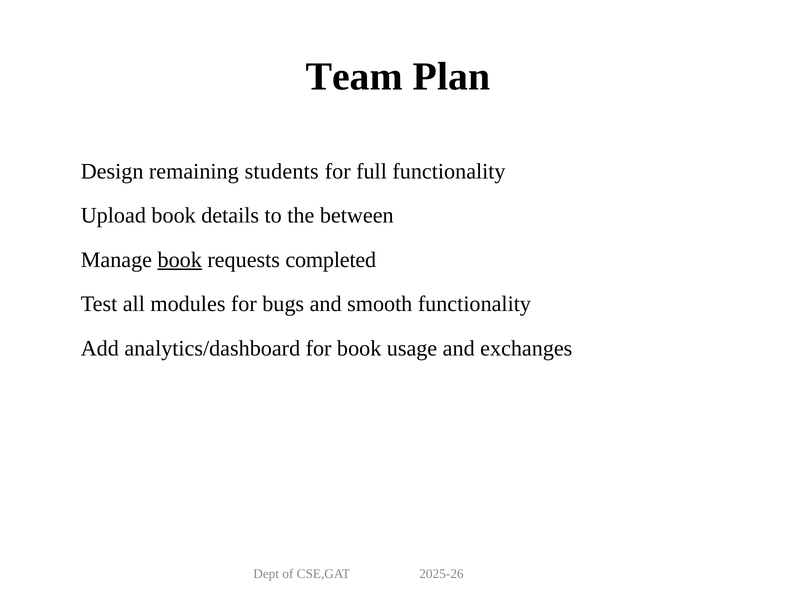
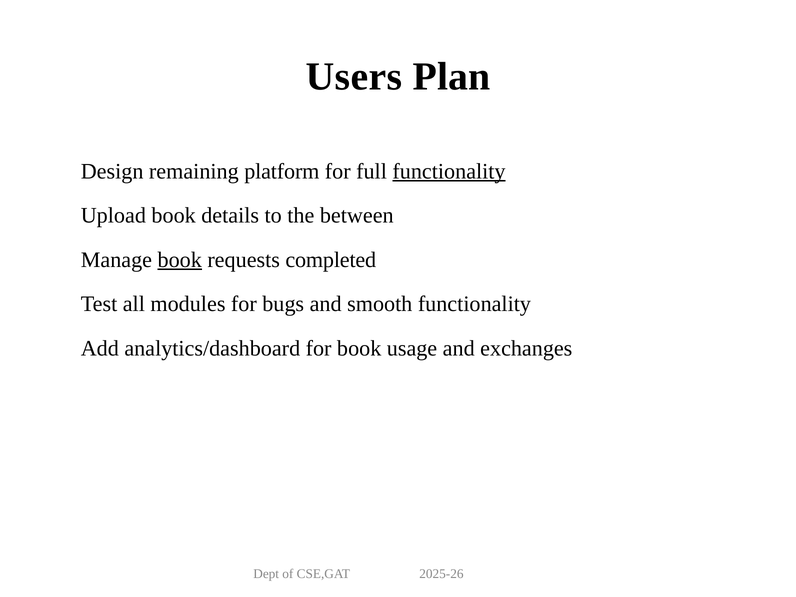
Team: Team -> Users
students: students -> platform
functionality at (449, 171) underline: none -> present
